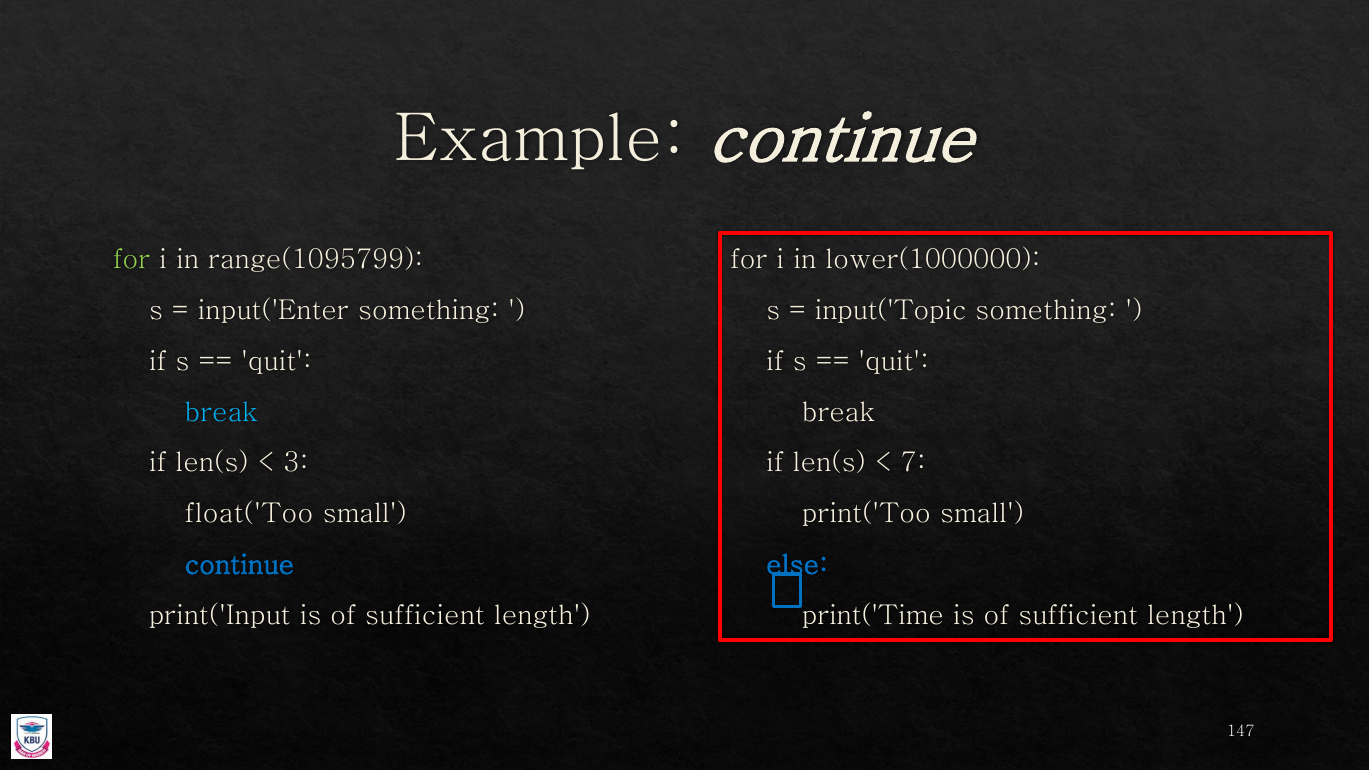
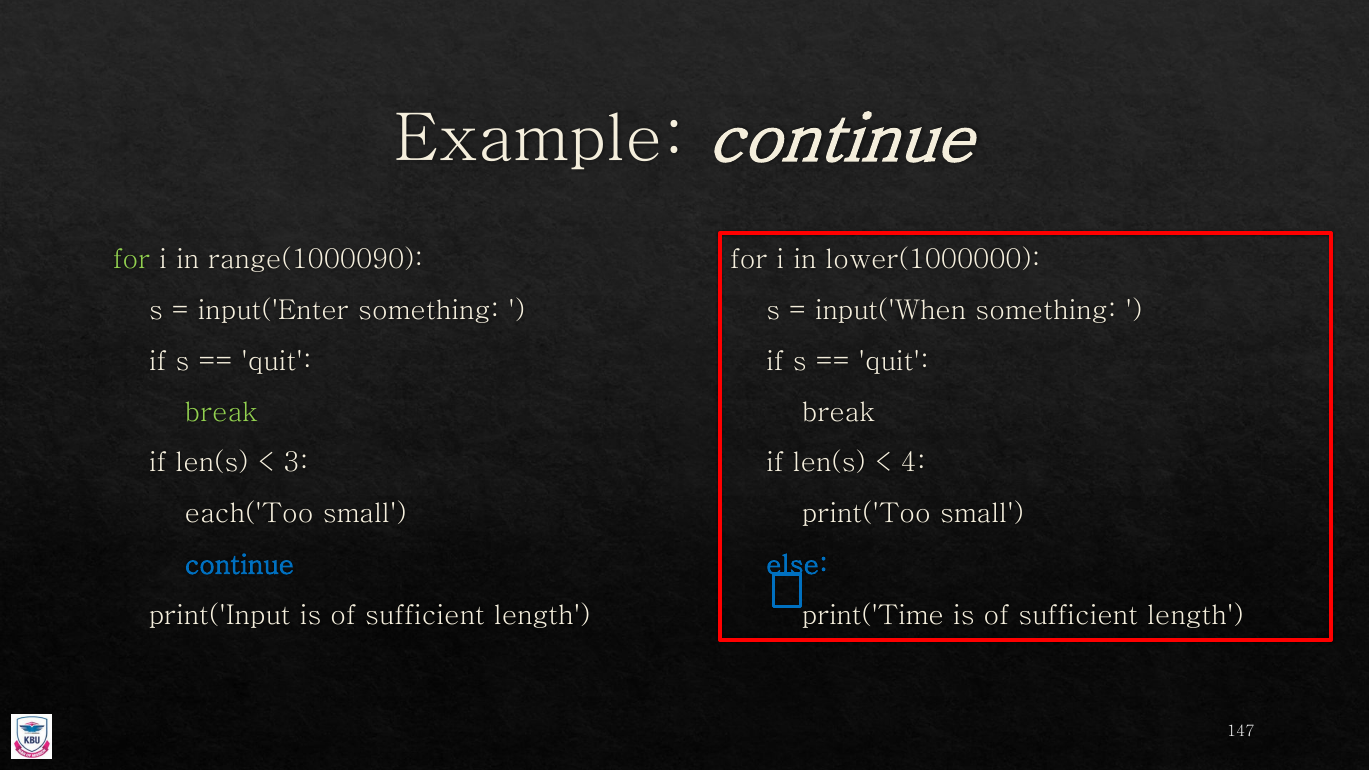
range(1095799: range(1095799 -> range(1000090
input('Topic: input('Topic -> input('When
break at (221, 412) colour: light blue -> light green
7: 7 -> 4
float('Too: float('Too -> each('Too
